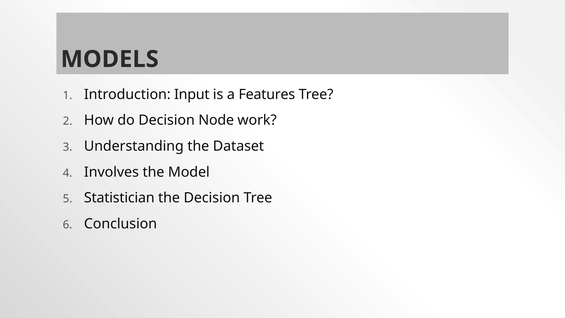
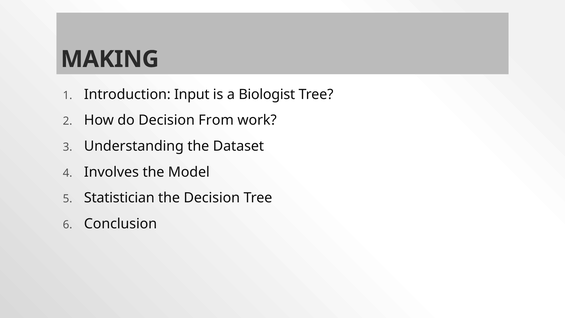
MODELS: MODELS -> MAKING
Features: Features -> Biologist
Node: Node -> From
